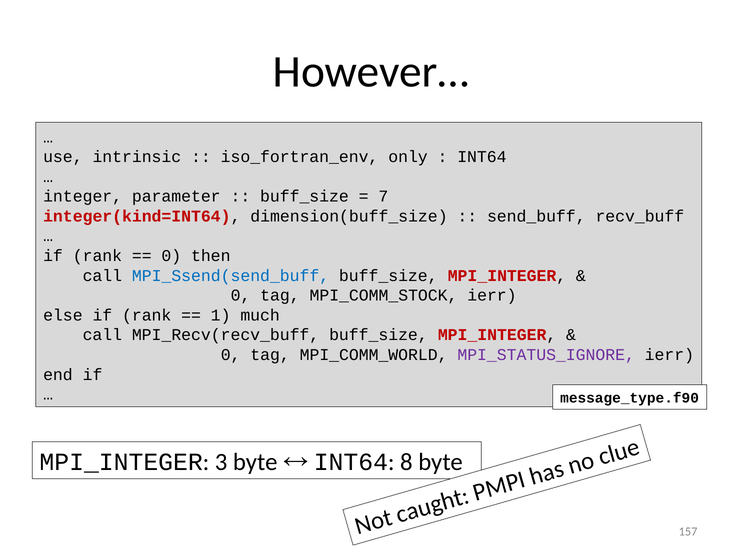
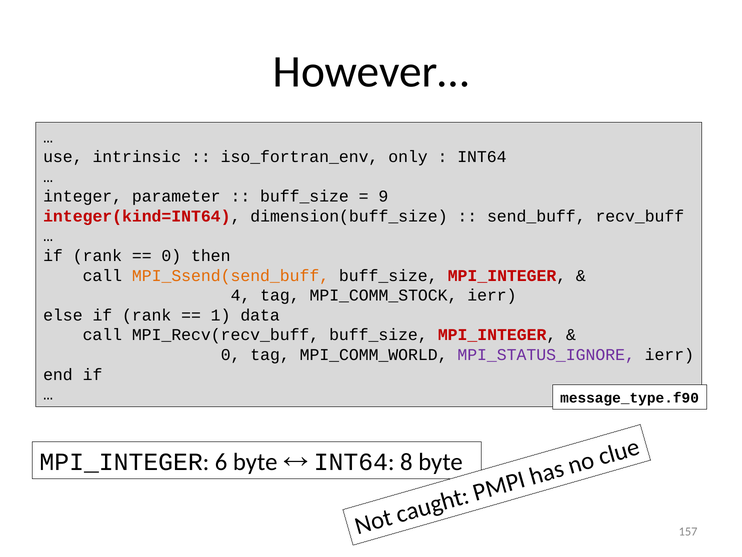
7: 7 -> 9
MPI_Ssend(send_buff colour: blue -> orange
0 at (241, 295): 0 -> 4
much: much -> data
3: 3 -> 6
